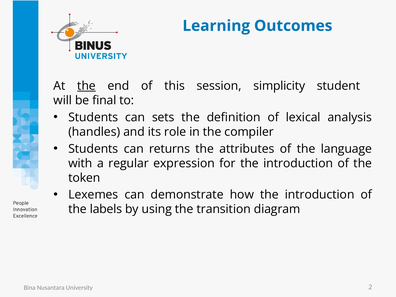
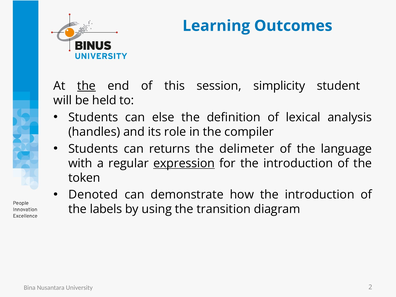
final: final -> held
sets: sets -> else
attributes: attributes -> delimeter
expression underline: none -> present
Lexemes: Lexemes -> Denoted
